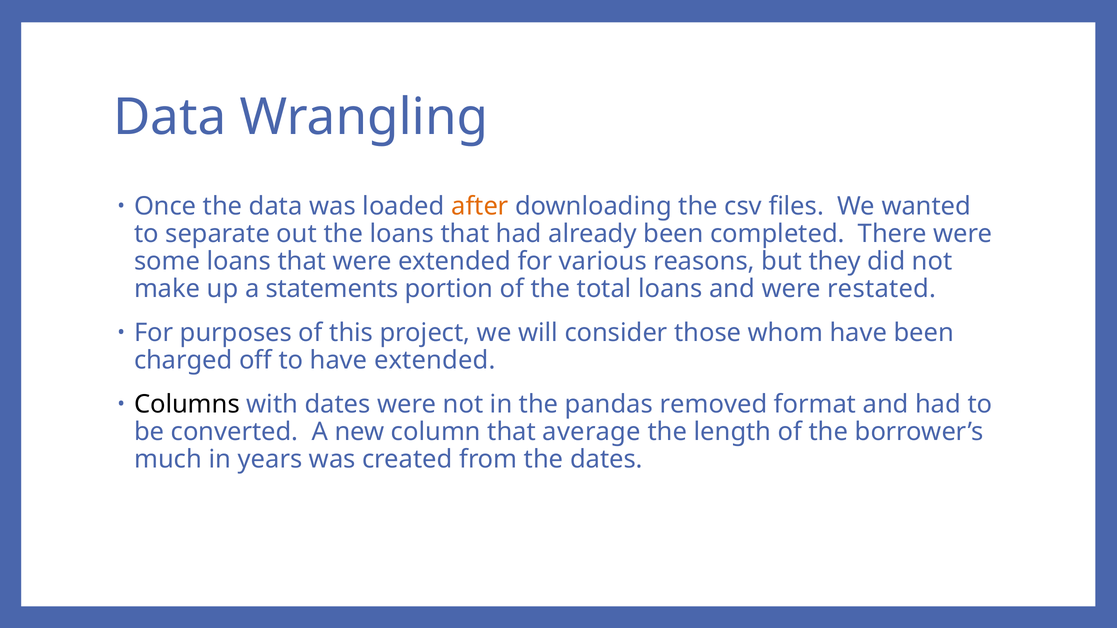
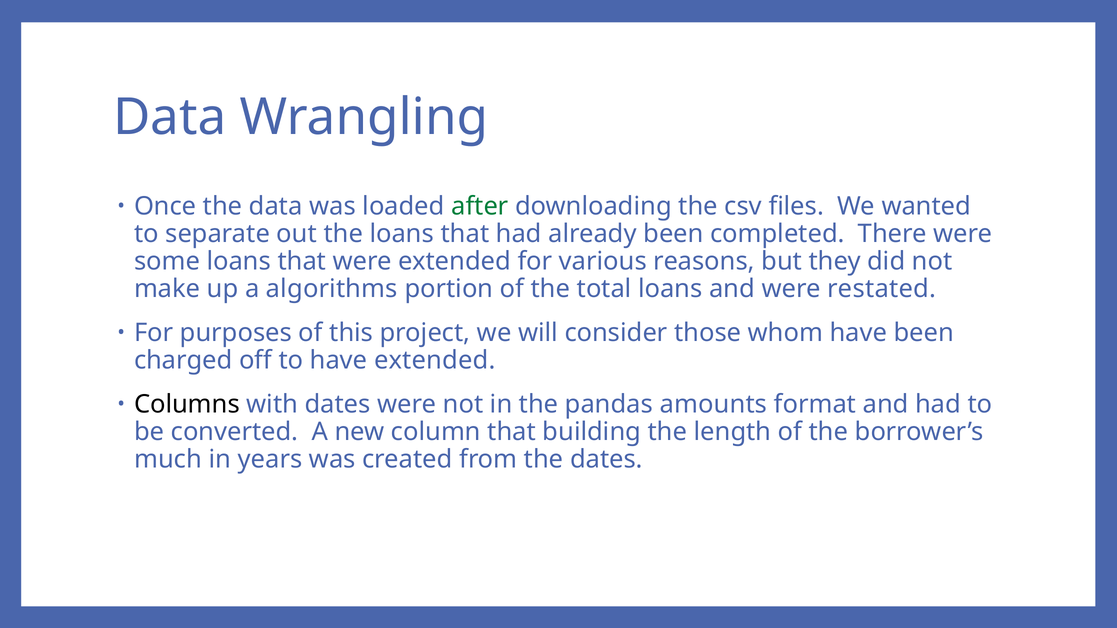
after colour: orange -> green
statements: statements -> algorithms
removed: removed -> amounts
average: average -> building
